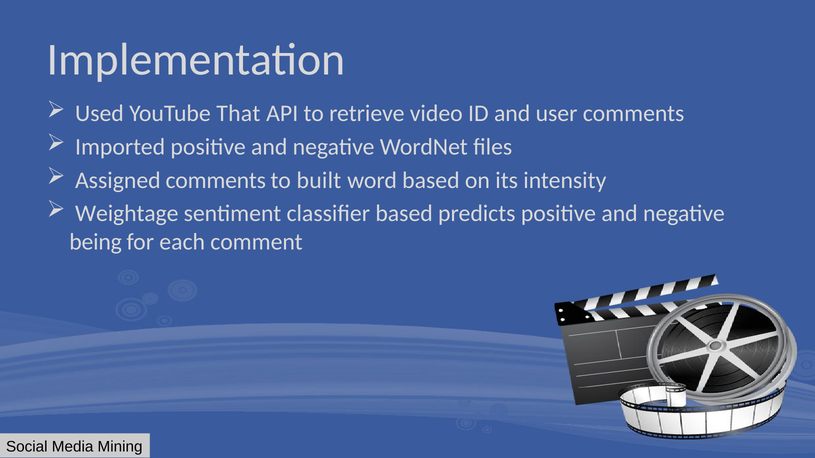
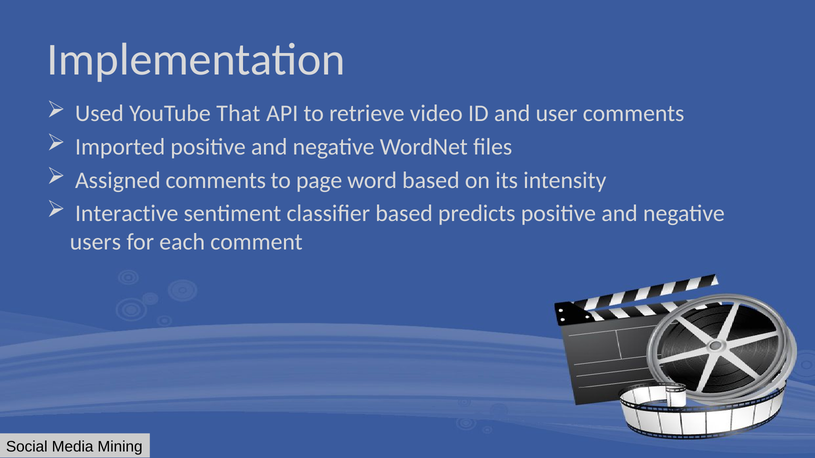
built: built -> page
Weightage: Weightage -> Interactive
being: being -> users
